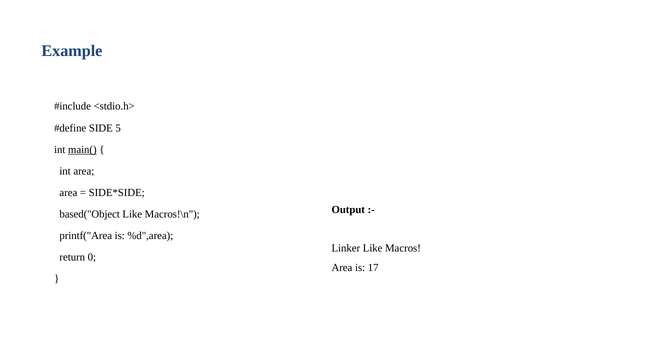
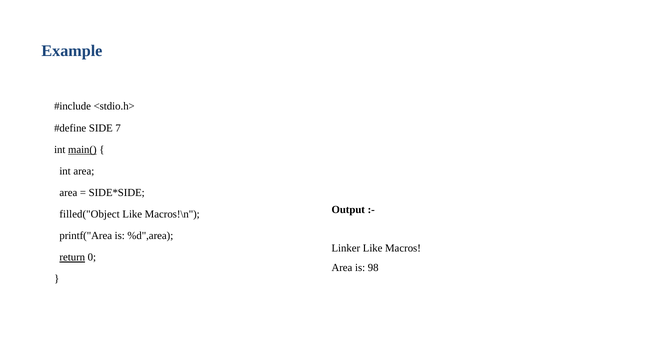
5: 5 -> 7
based("Object: based("Object -> filled("Object
return underline: none -> present
17: 17 -> 98
